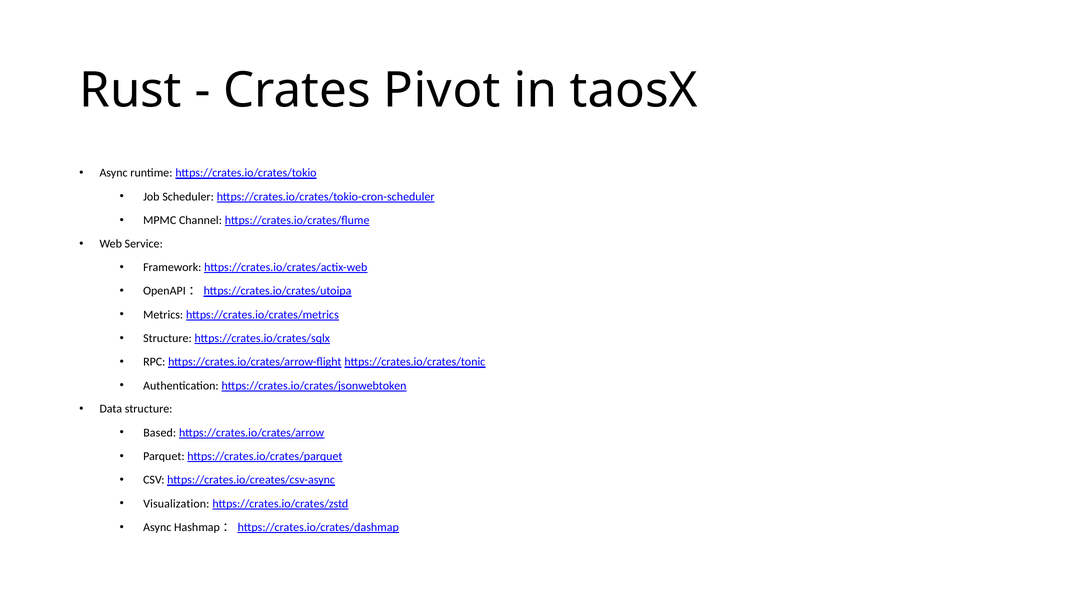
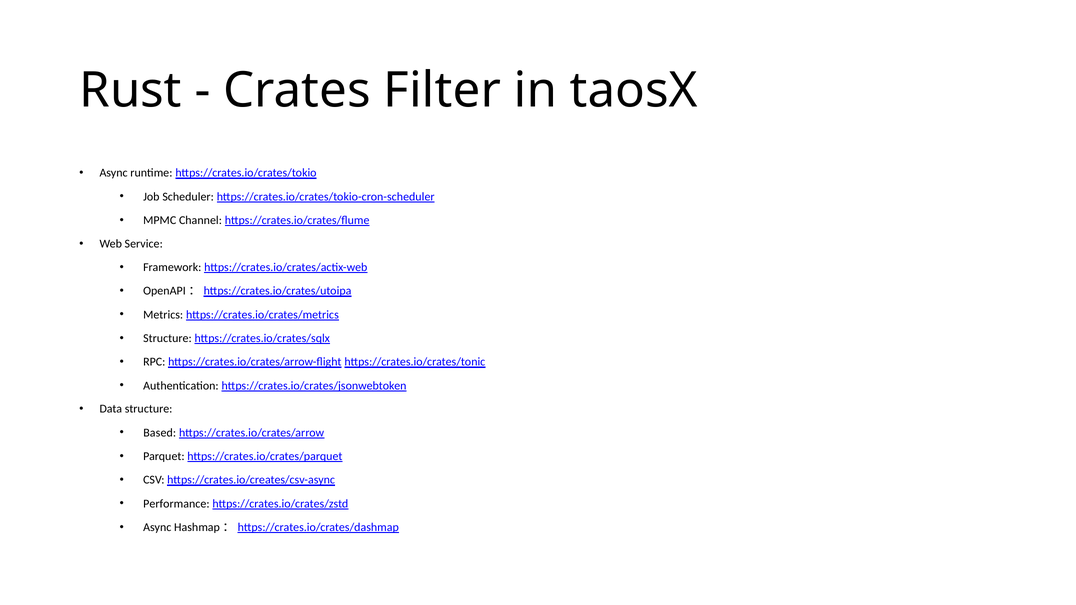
Pivot: Pivot -> Filter
Visualization: Visualization -> Performance
